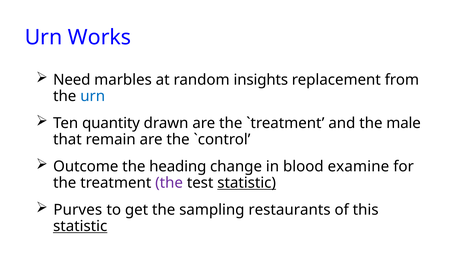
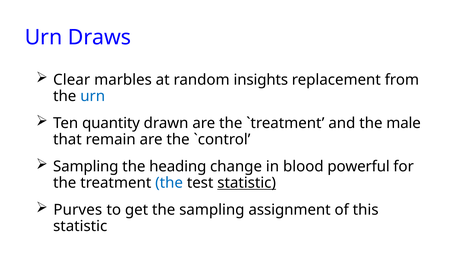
Works: Works -> Draws
Need: Need -> Clear
Outcome at (86, 166): Outcome -> Sampling
examine: examine -> powerful
the at (169, 183) colour: purple -> blue
restaurants: restaurants -> assignment
statistic at (80, 226) underline: present -> none
